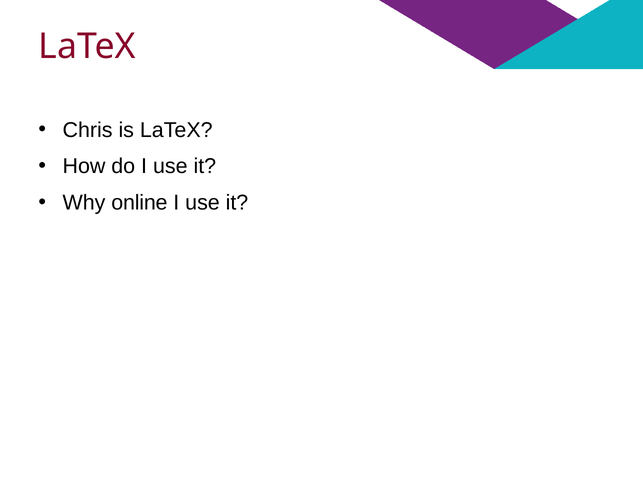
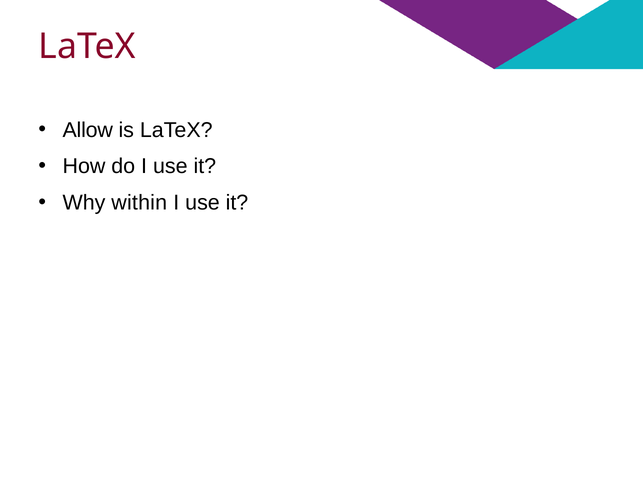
Chris: Chris -> Allow
online: online -> within
